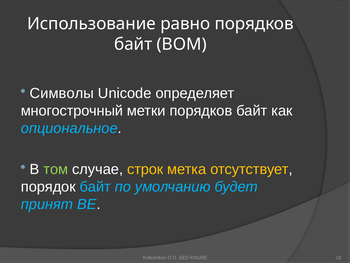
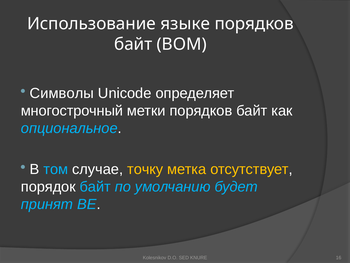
равно: равно -> языке
том colour: light green -> light blue
строк: строк -> точку
